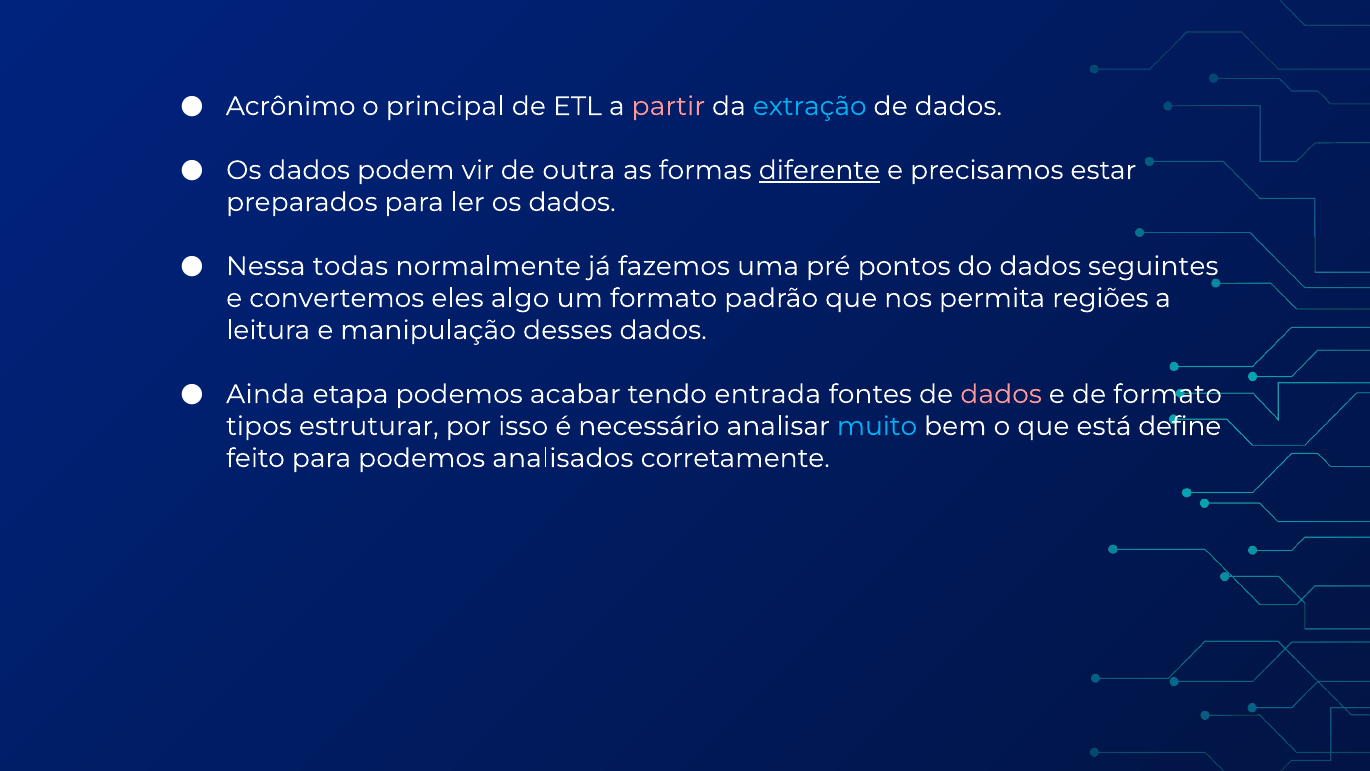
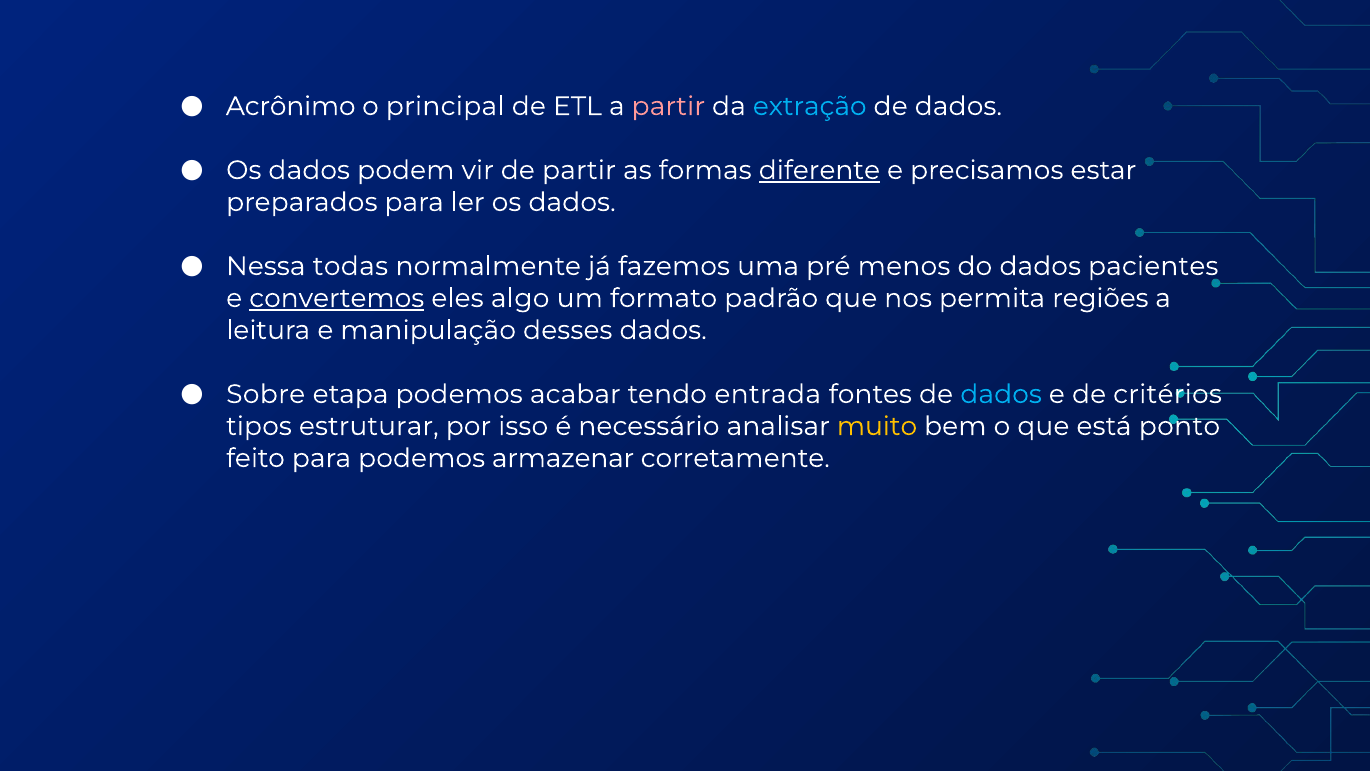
de outra: outra -> partir
pontos: pontos -> menos
seguintes: seguintes -> pacientes
convertemos underline: none -> present
Ainda: Ainda -> Sobre
dados at (1001, 394) colour: pink -> light blue
de formato: formato -> critérios
muito colour: light blue -> yellow
define: define -> ponto
analisados: analisados -> armazenar
